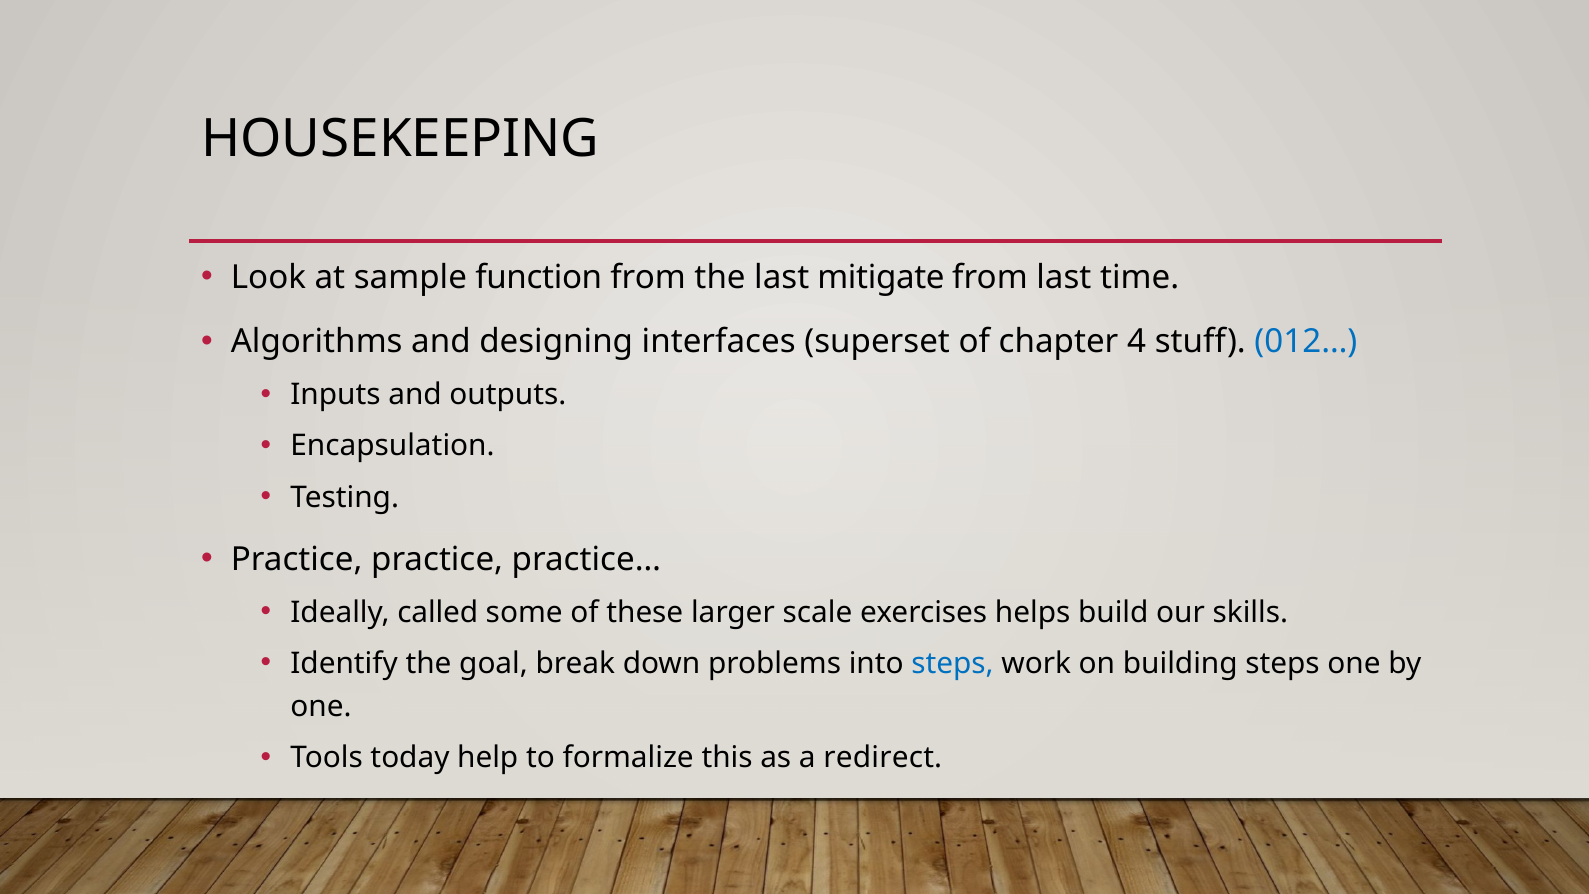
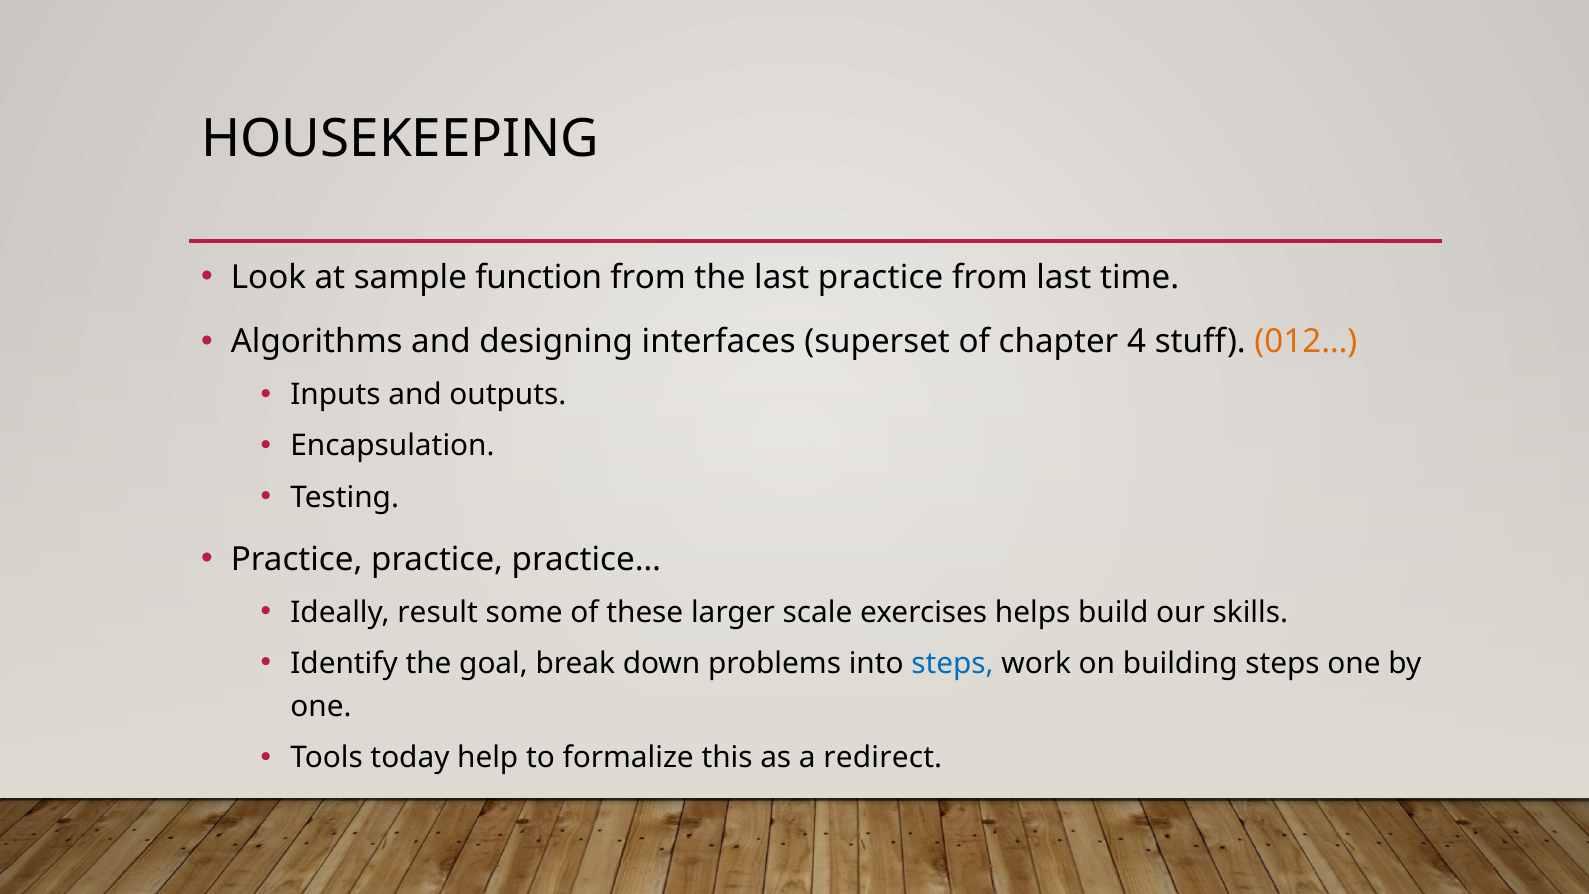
last mitigate: mitigate -> practice
012… colour: blue -> orange
called: called -> result
